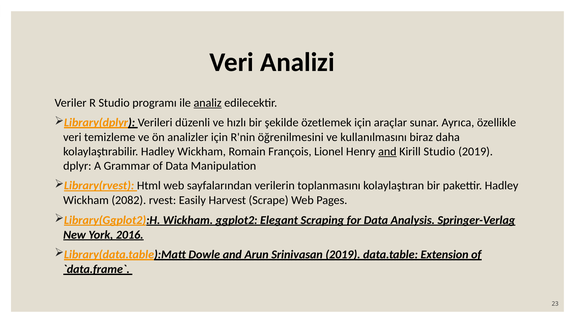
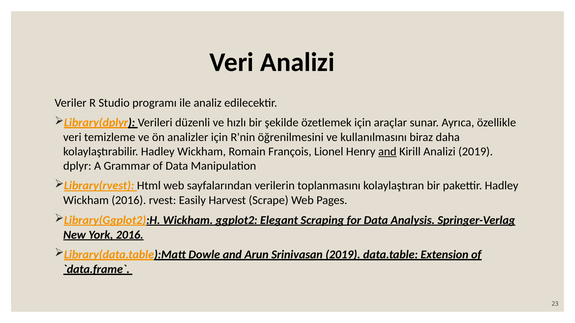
analiz underline: present -> none
Kirill Studio: Studio -> Analizi
Wickham 2082: 2082 -> 2016
